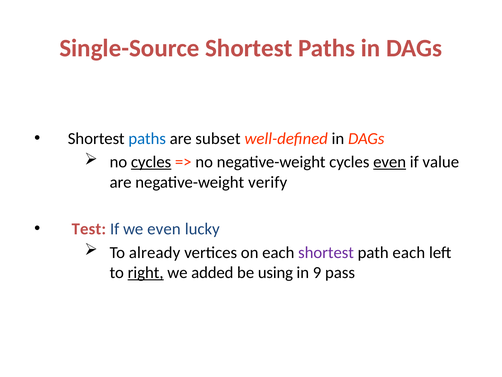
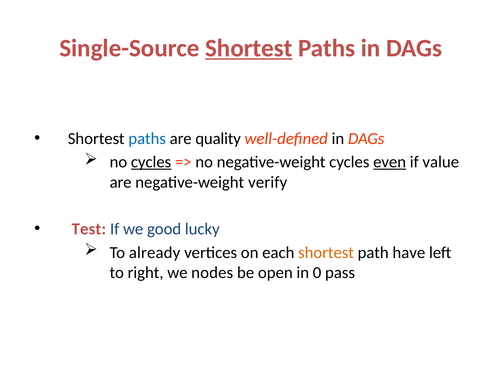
Shortest at (249, 48) underline: none -> present
subset: subset -> quality
we even: even -> good
shortest at (326, 252) colour: purple -> orange
path each: each -> have
right underline: present -> none
added: added -> nodes
using: using -> open
9: 9 -> 0
